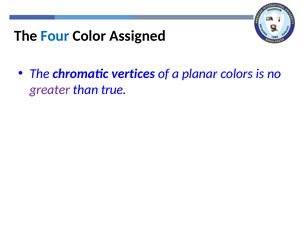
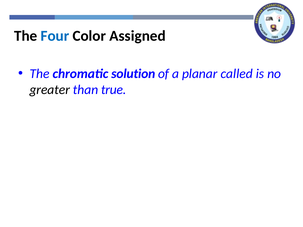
vertices: vertices -> solution
colors: colors -> called
greater colour: purple -> black
